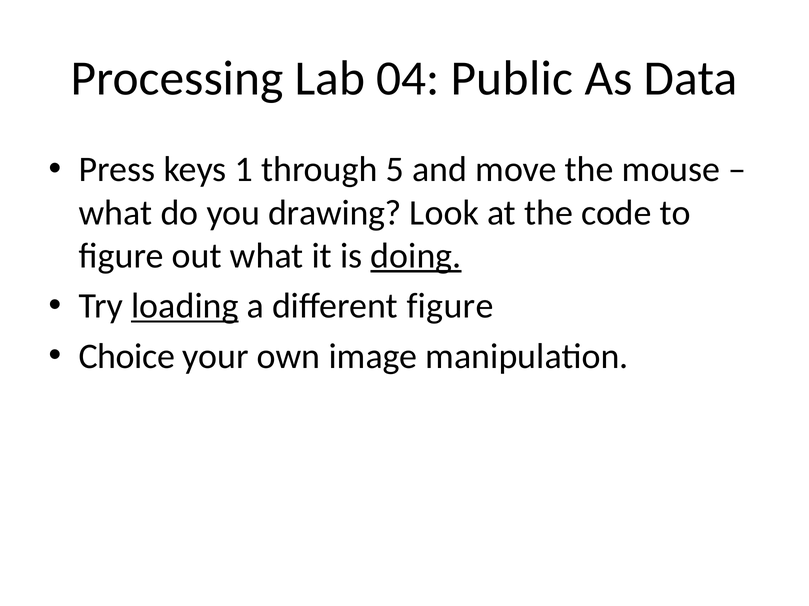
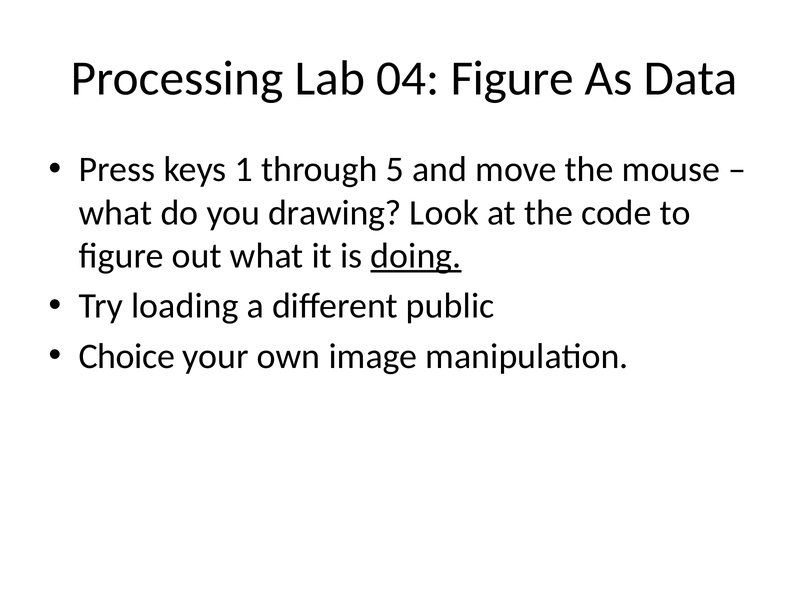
04 Public: Public -> Figure
loading underline: present -> none
different figure: figure -> public
